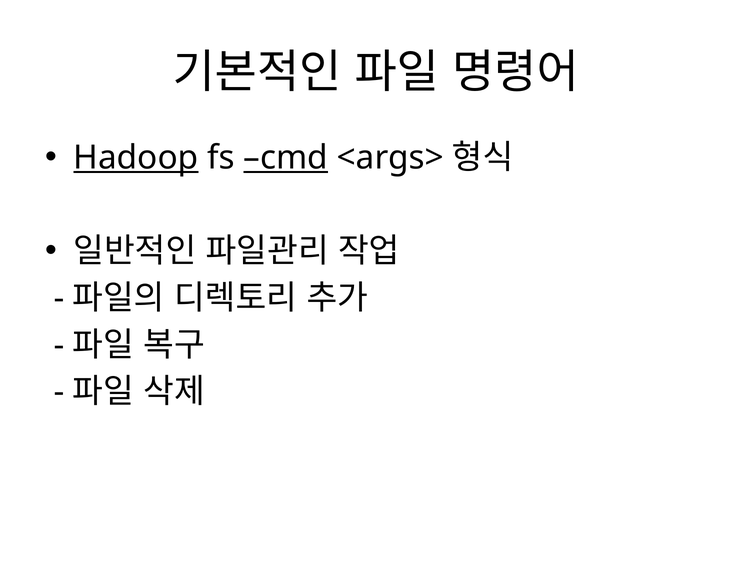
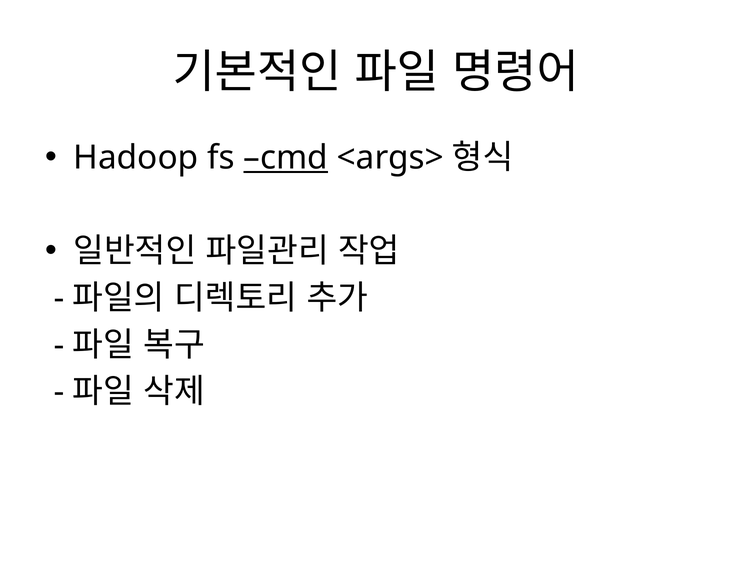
Hadoop underline: present -> none
